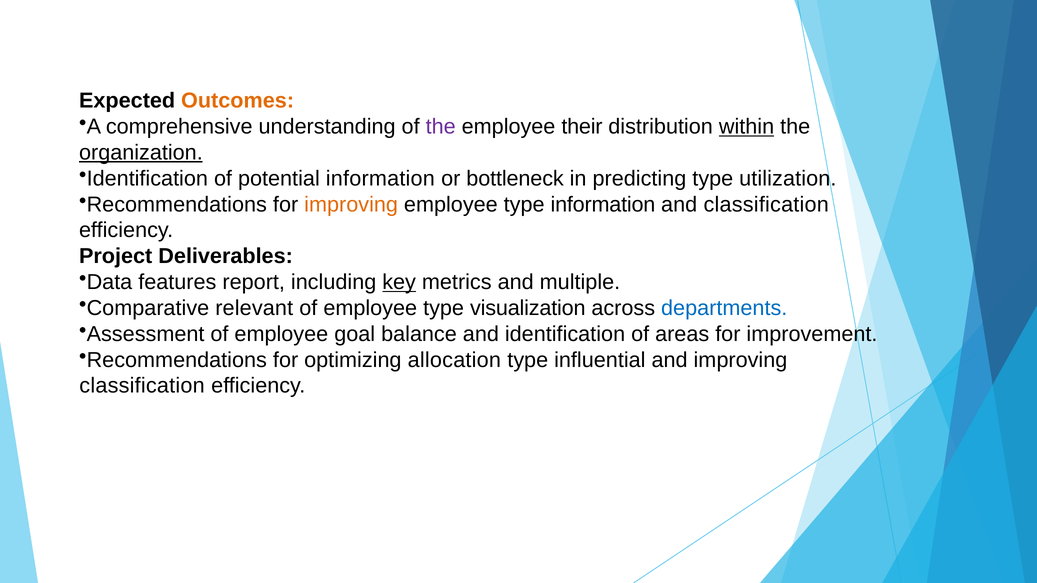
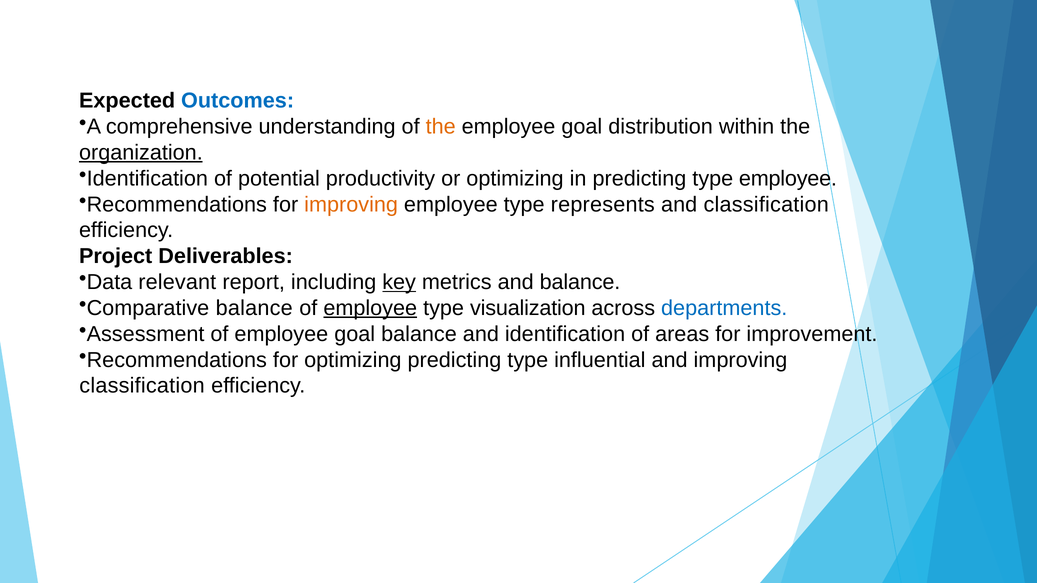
Outcomes colour: orange -> blue
the at (441, 127) colour: purple -> orange
their at (582, 127): their -> goal
within underline: present -> none
potential information: information -> productivity
or bottleneck: bottleneck -> optimizing
type utilization: utilization -> employee
type information: information -> represents
features: features -> relevant
and multiple: multiple -> balance
Comparative relevant: relevant -> balance
employee at (370, 308) underline: none -> present
optimizing allocation: allocation -> predicting
